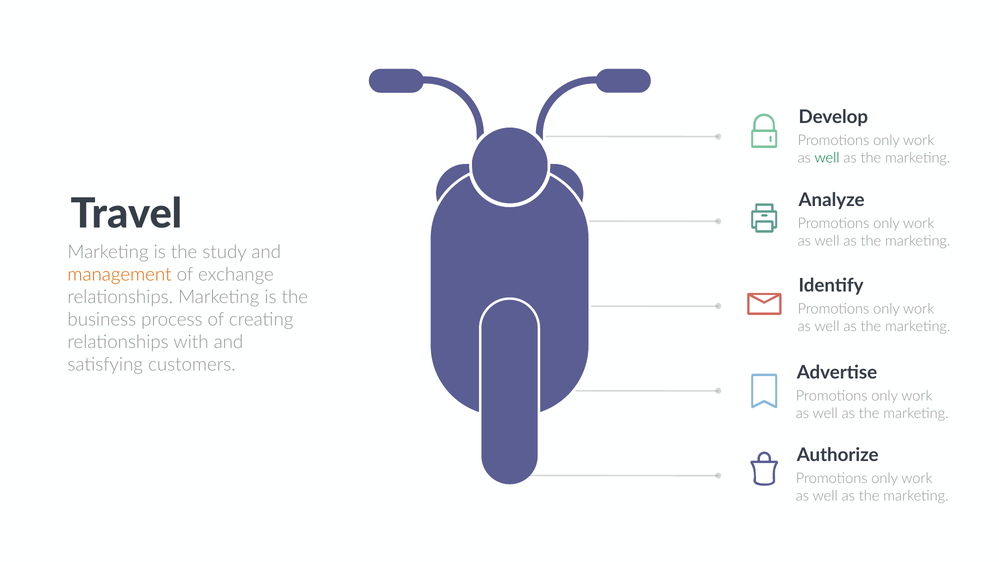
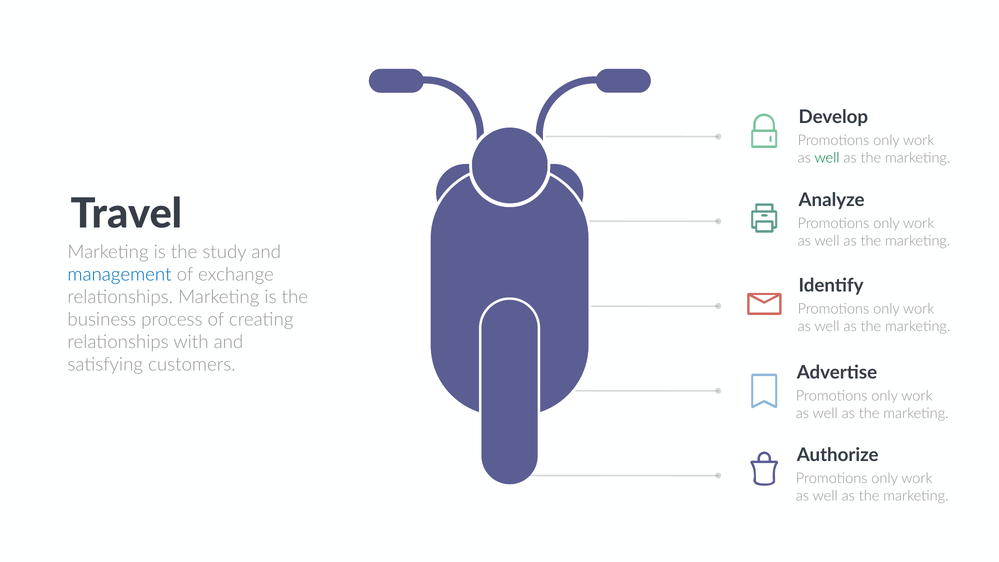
management colour: orange -> blue
